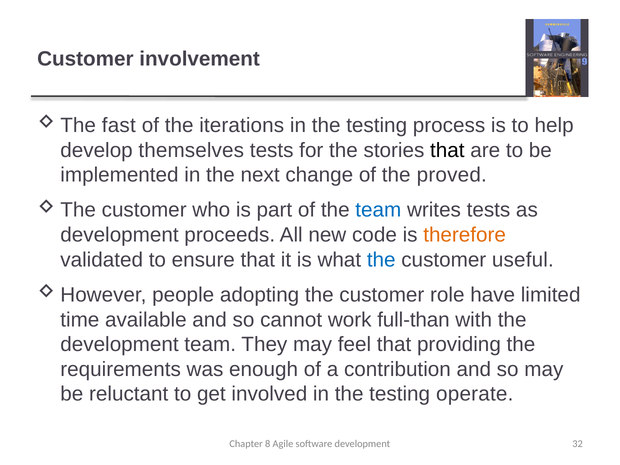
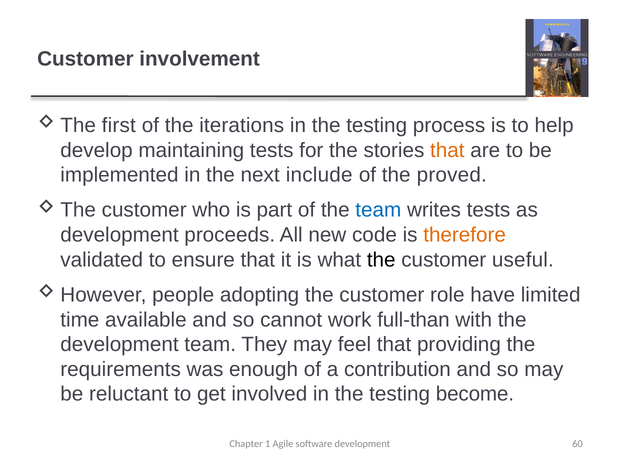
fast: fast -> first
themselves: themselves -> maintaining
that at (447, 150) colour: black -> orange
change: change -> include
the at (381, 260) colour: blue -> black
operate: operate -> become
8: 8 -> 1
32: 32 -> 60
